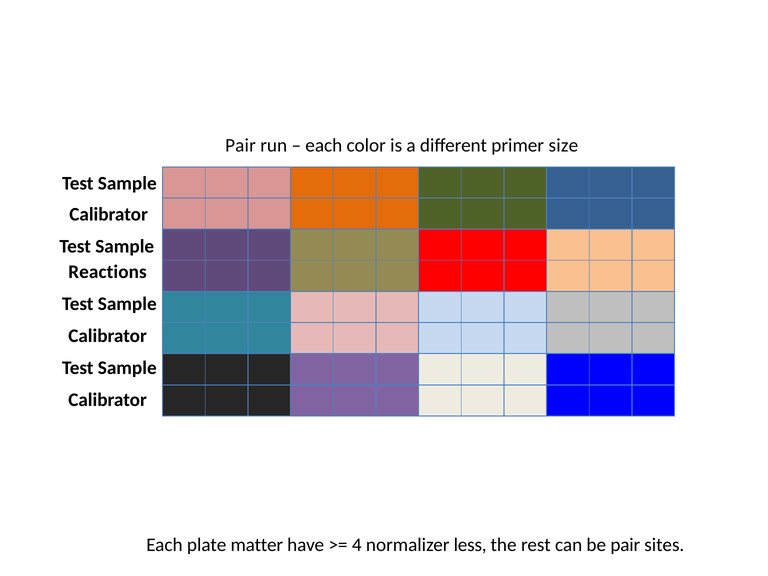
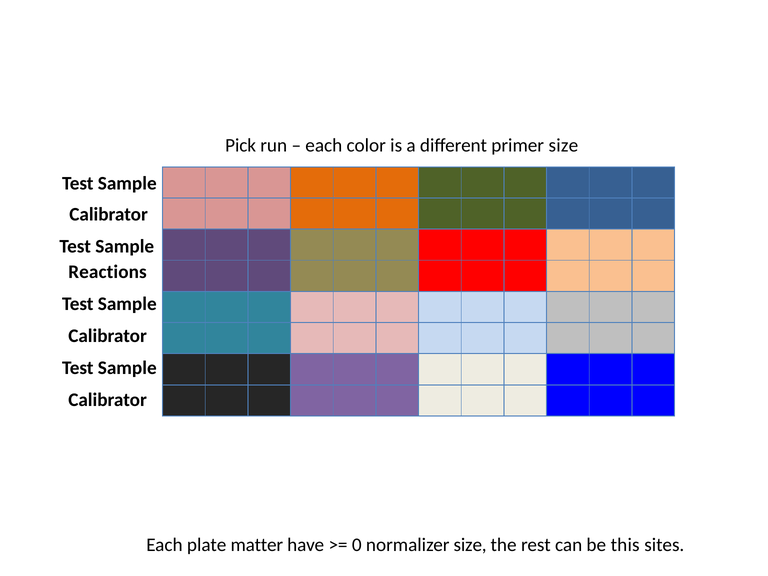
Pair at (241, 146): Pair -> Pick
4: 4 -> 0
normalizer less: less -> size
be pair: pair -> this
